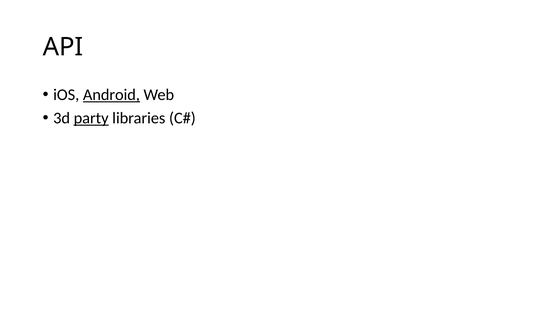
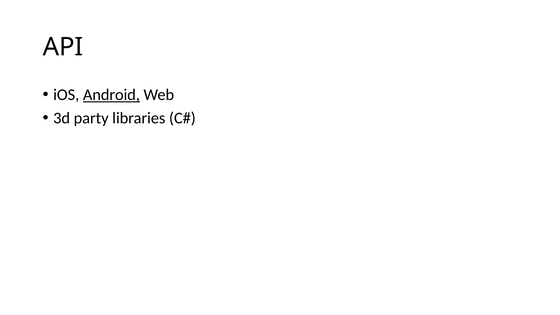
party underline: present -> none
